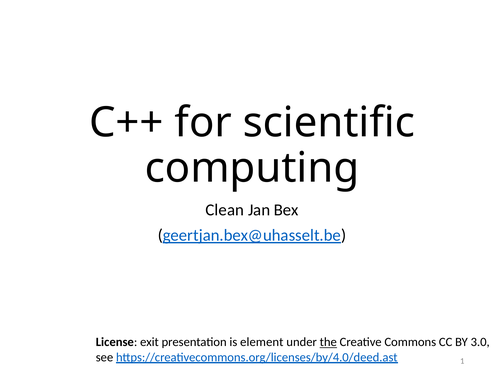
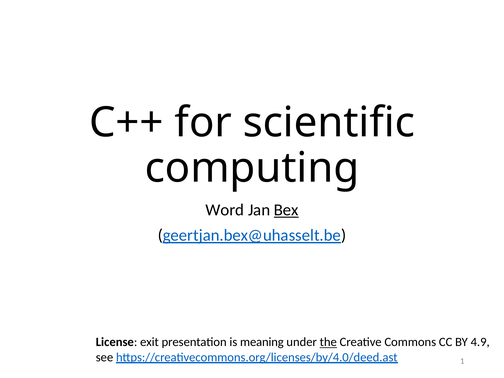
Clean: Clean -> Word
Bex underline: none -> present
element: element -> meaning
3.0: 3.0 -> 4.9
